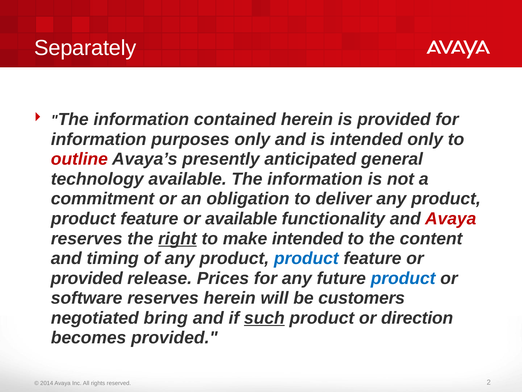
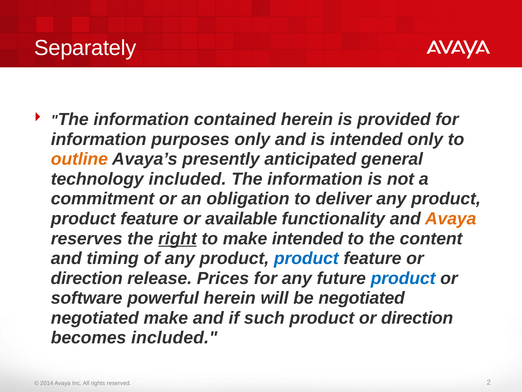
outline colour: red -> orange
technology available: available -> included
Avaya at (451, 218) colour: red -> orange
provided at (87, 278): provided -> direction
software reserves: reserves -> powerful
be customers: customers -> negotiated
negotiated bring: bring -> make
such underline: present -> none
becomes provided: provided -> included
